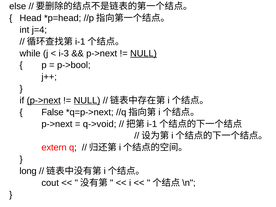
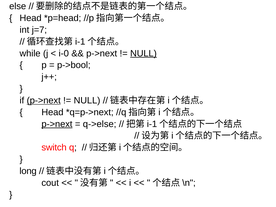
j=4: j=4 -> j=7
i-3: i-3 -> i-0
NULL at (87, 100) underline: present -> none
False at (53, 112): False -> Head
p->next at (57, 124) underline: none -> present
q->void: q->void -> q->else
extern: extern -> switch
